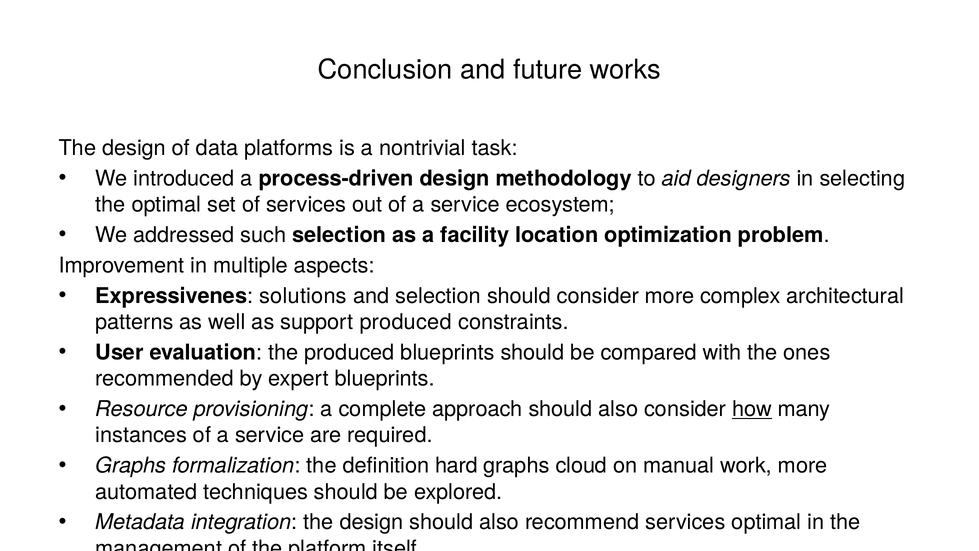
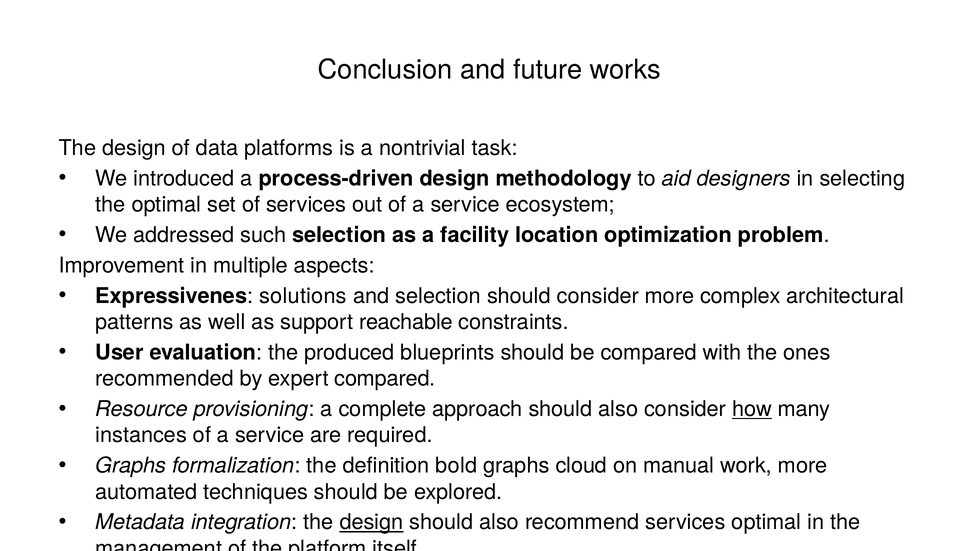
support produced: produced -> reachable
expert blueprints: blueprints -> compared
hard: hard -> bold
design at (371, 522) underline: none -> present
